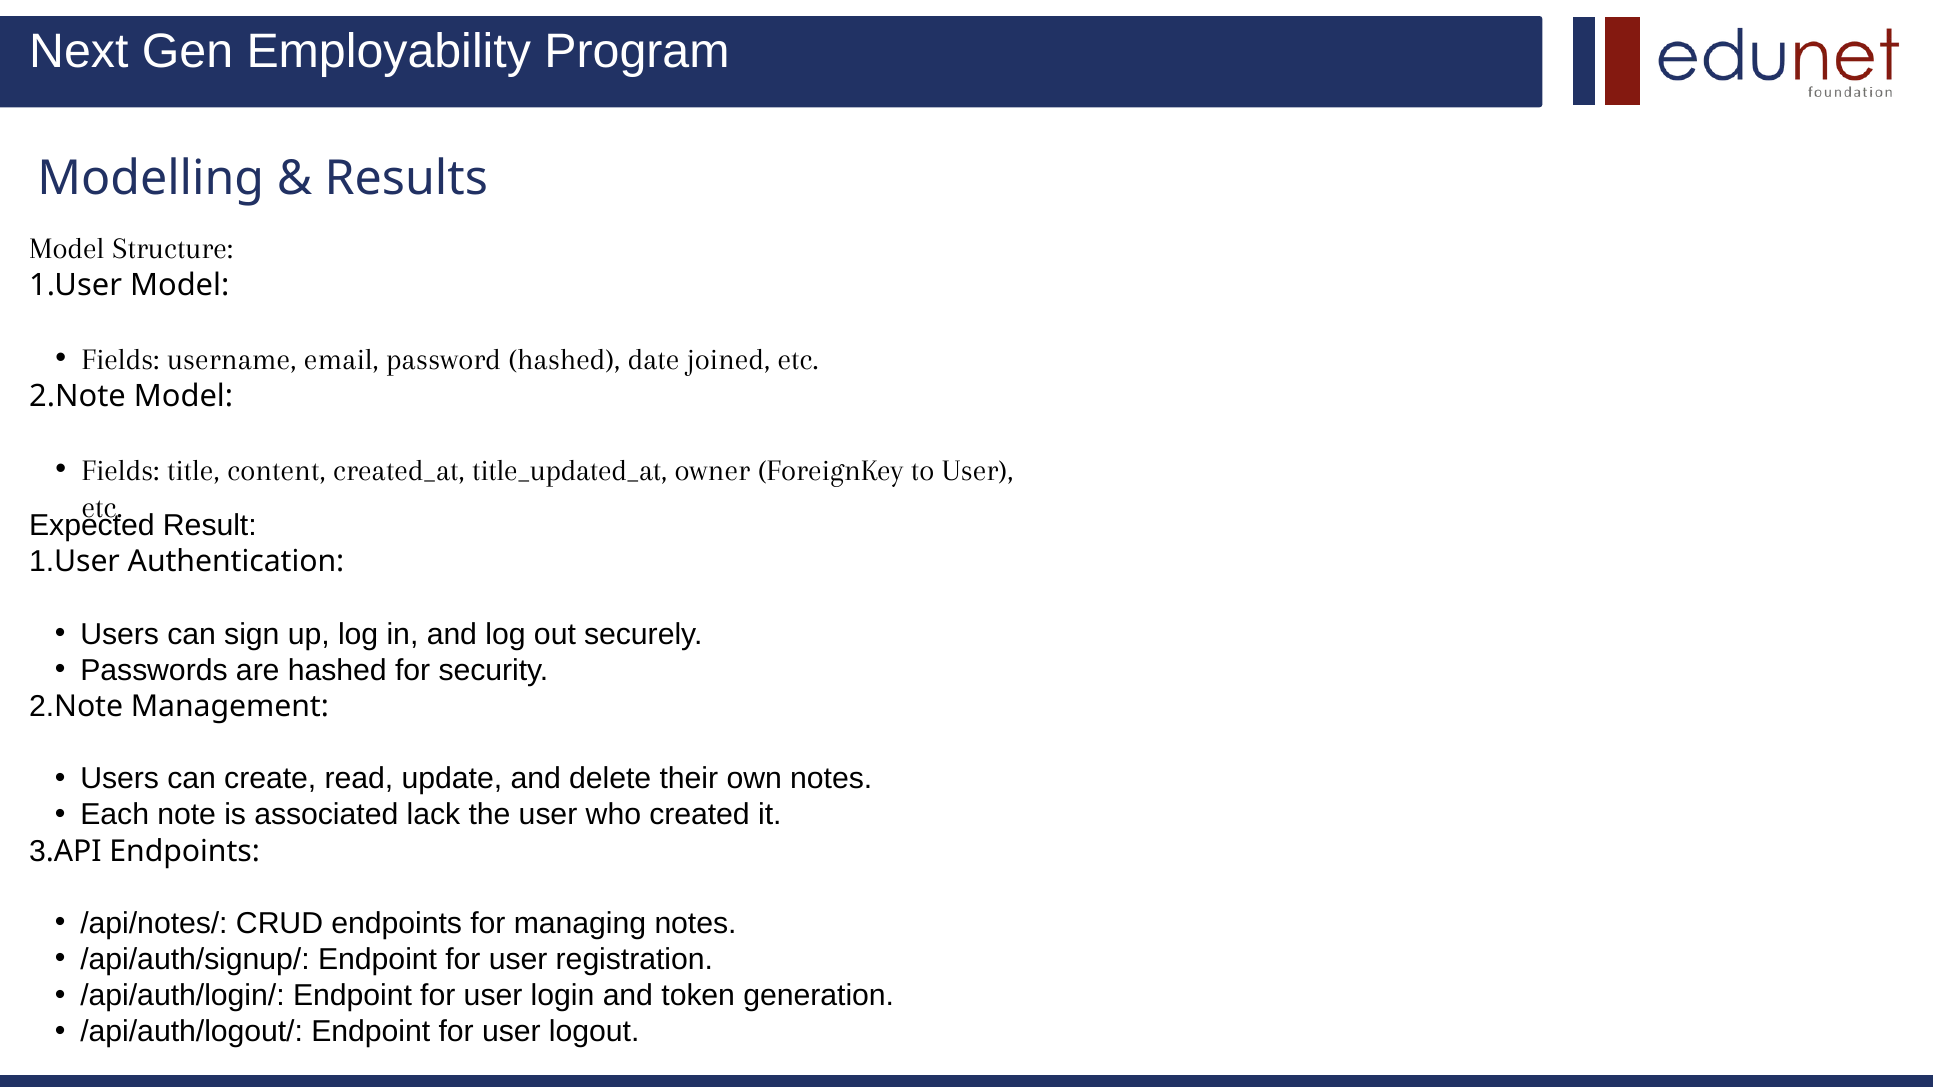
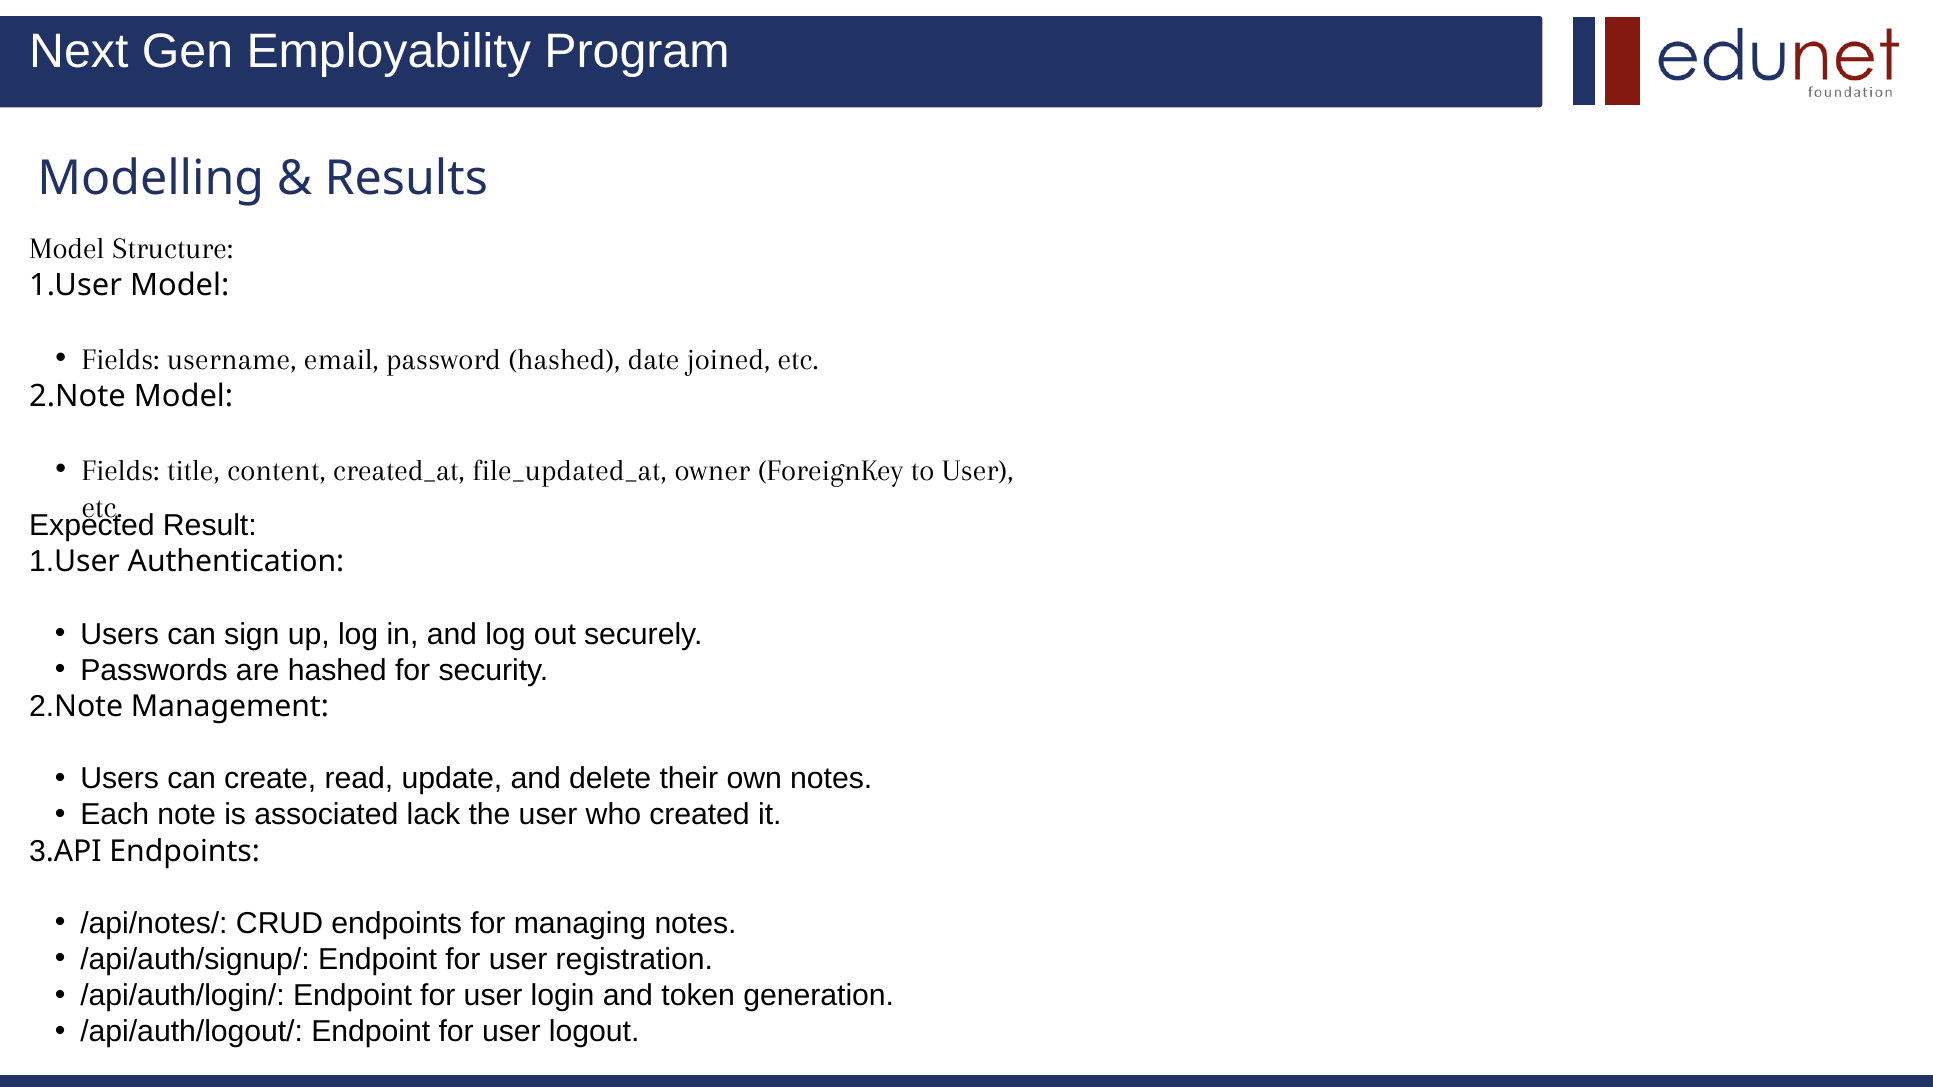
title_updated_at: title_updated_at -> file_updated_at
